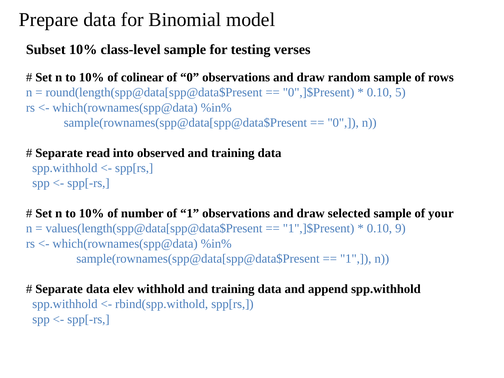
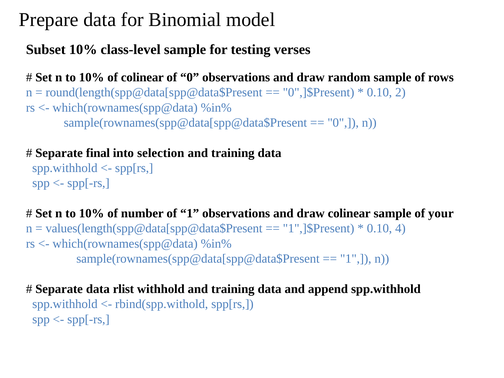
5: 5 -> 2
read: read -> final
observed: observed -> selection
draw selected: selected -> colinear
9: 9 -> 4
elev: elev -> rlist
